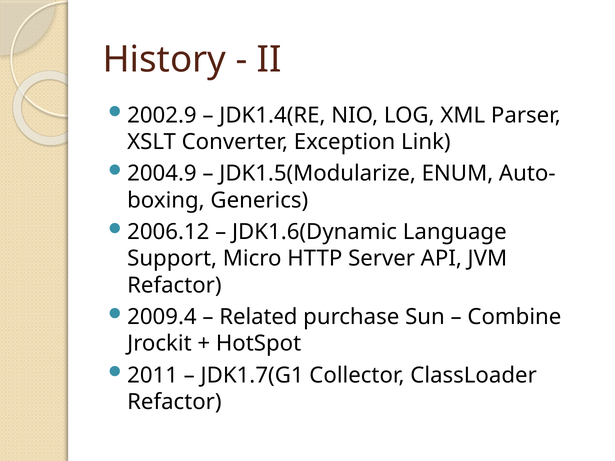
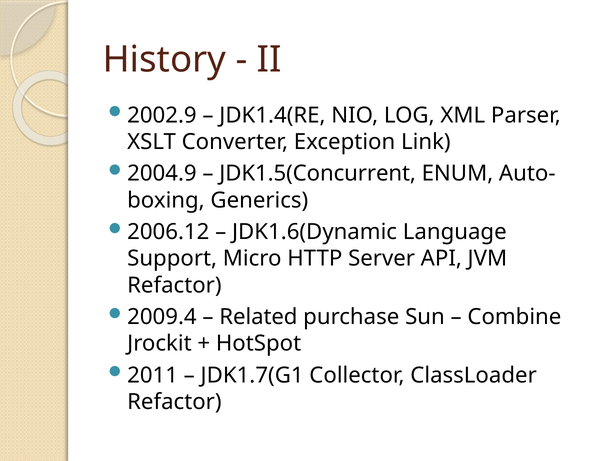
JDK1.5(Modularize: JDK1.5(Modularize -> JDK1.5(Concurrent
